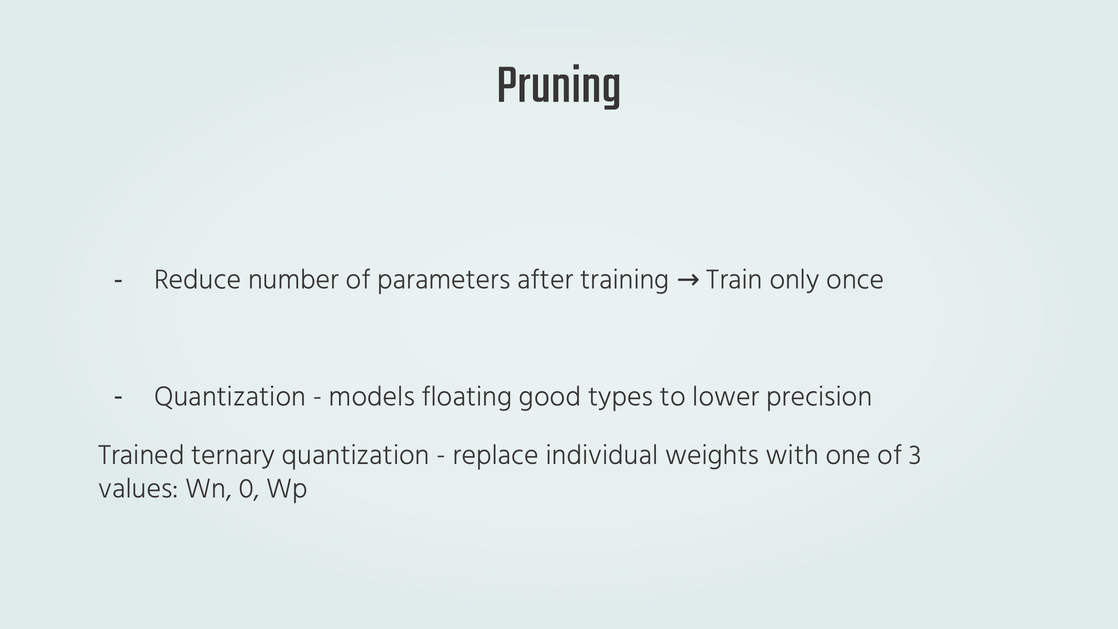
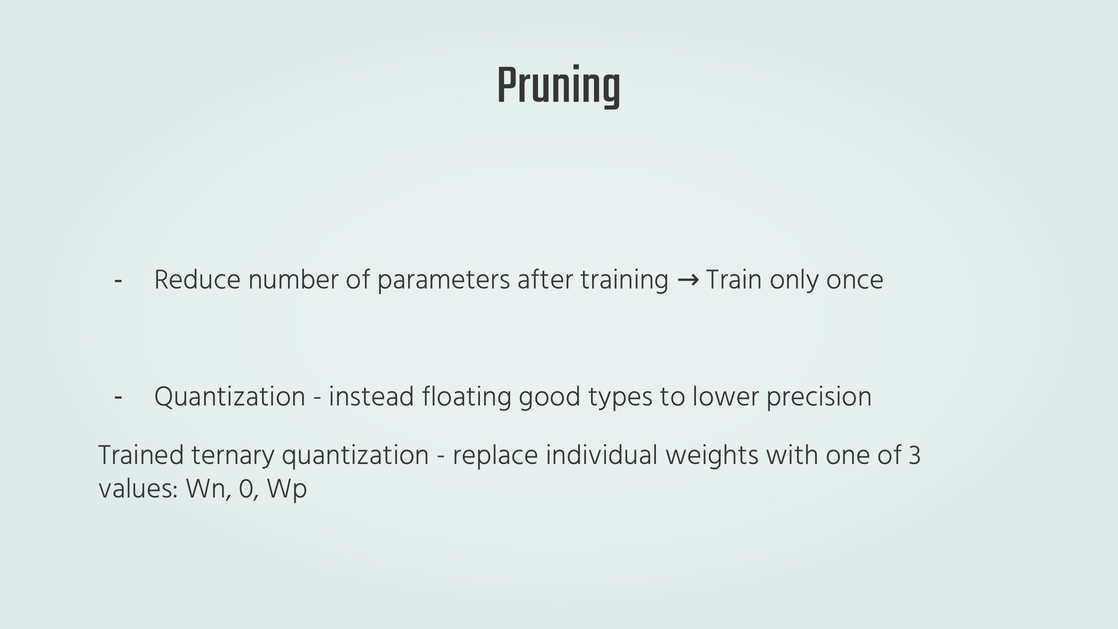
models: models -> instead
